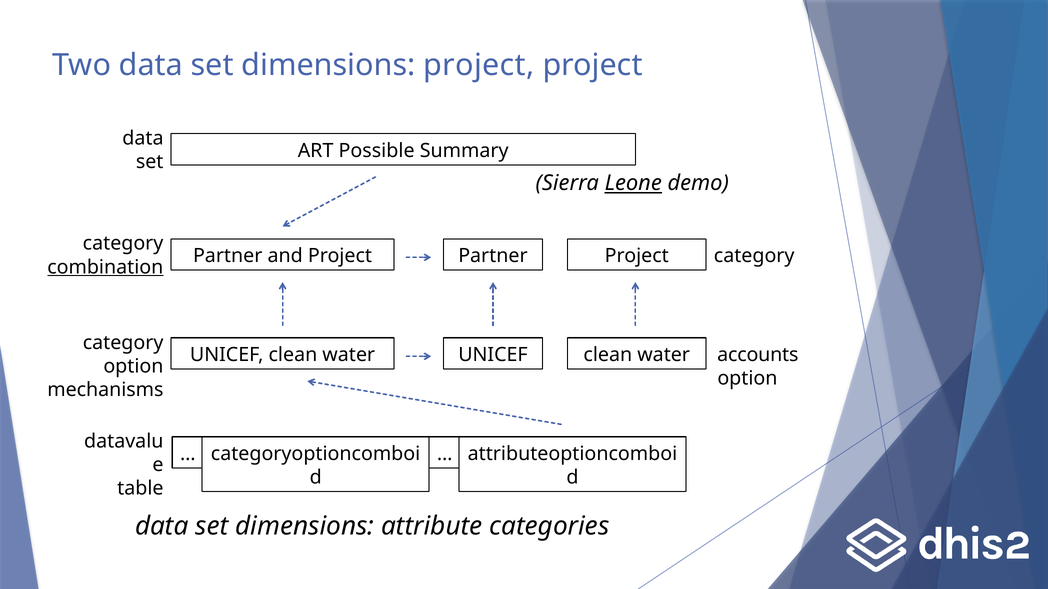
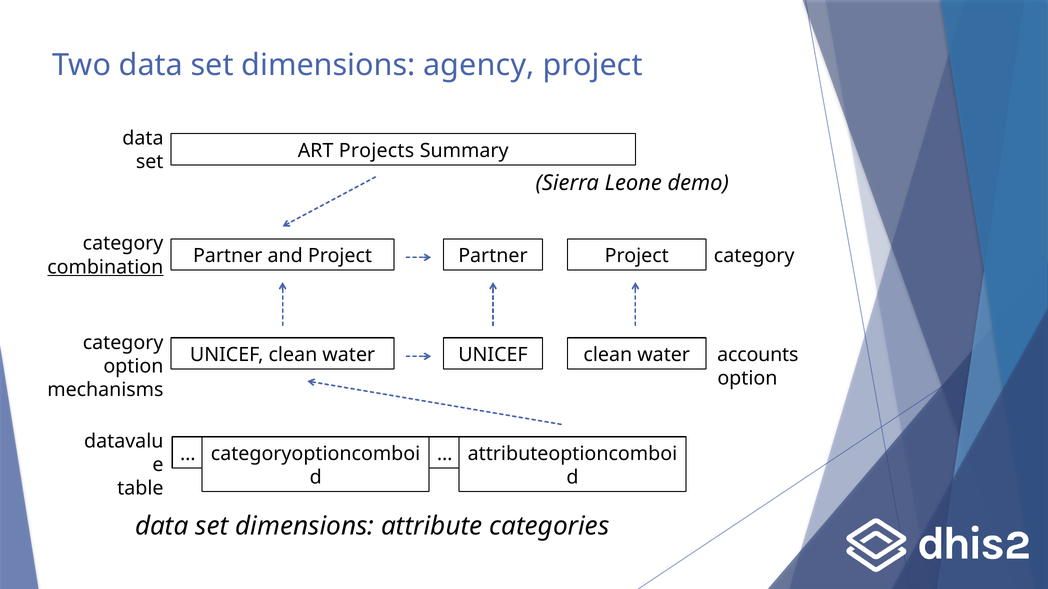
dimensions project: project -> agency
Possible: Possible -> Projects
Leone underline: present -> none
